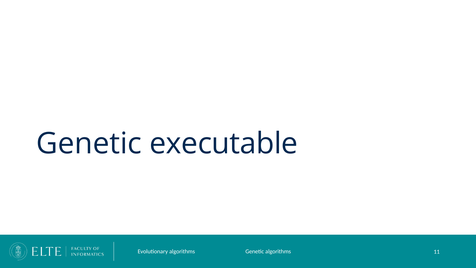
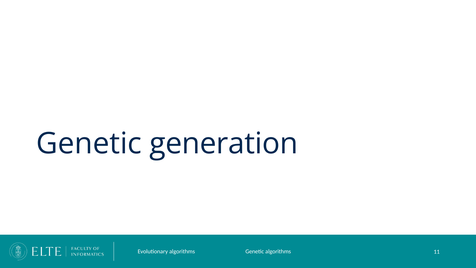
executable: executable -> generation
